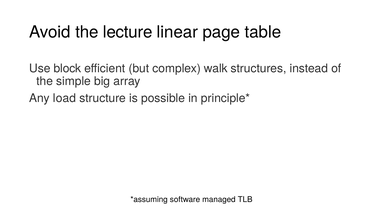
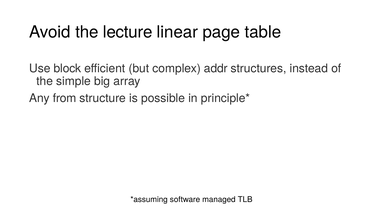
walk: walk -> addr
load: load -> from
